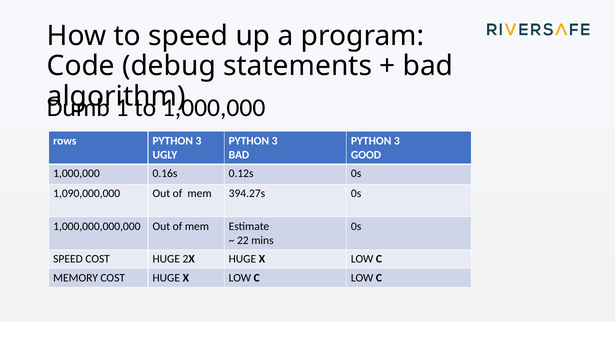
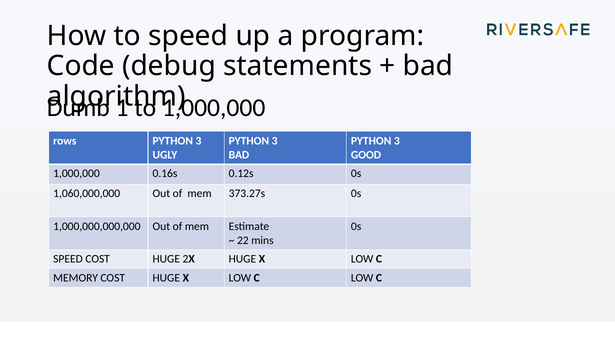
1,090,000,000: 1,090,000,000 -> 1,060,000,000
394.27s: 394.27s -> 373.27s
